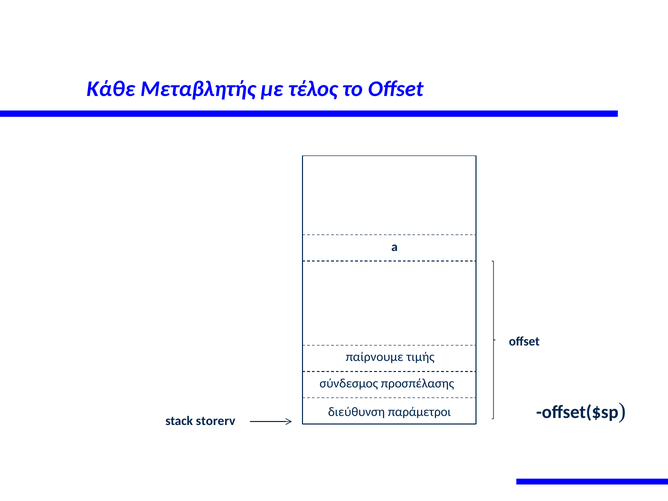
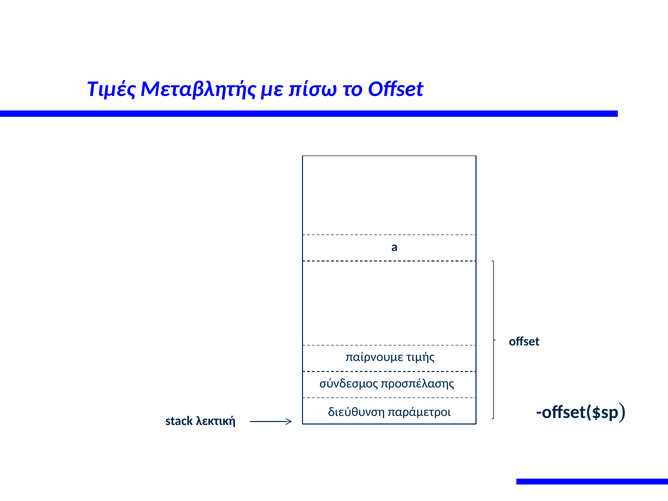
Κάθε: Κάθε -> Τιμές
τέλος: τέλος -> πίσω
storerv: storerv -> λεκτική
